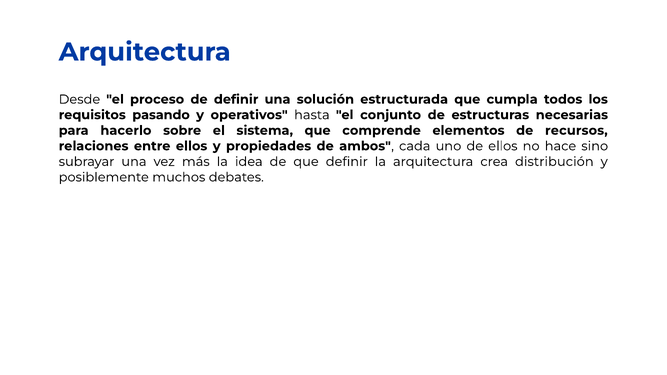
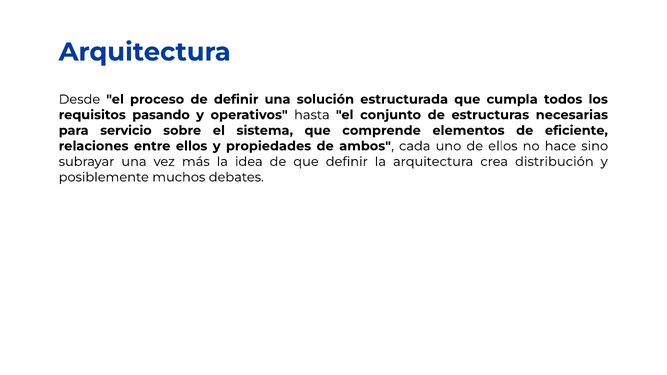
hacerlo: hacerlo -> servicio
recursos: recursos -> eficiente
